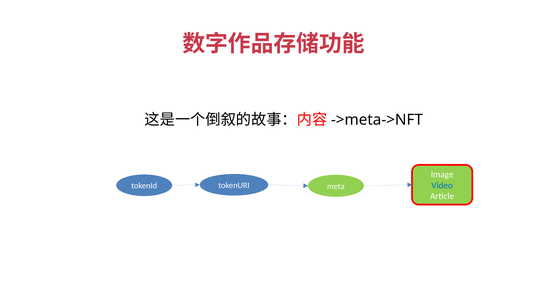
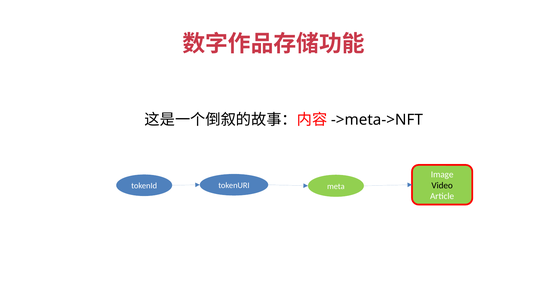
Video colour: blue -> black
